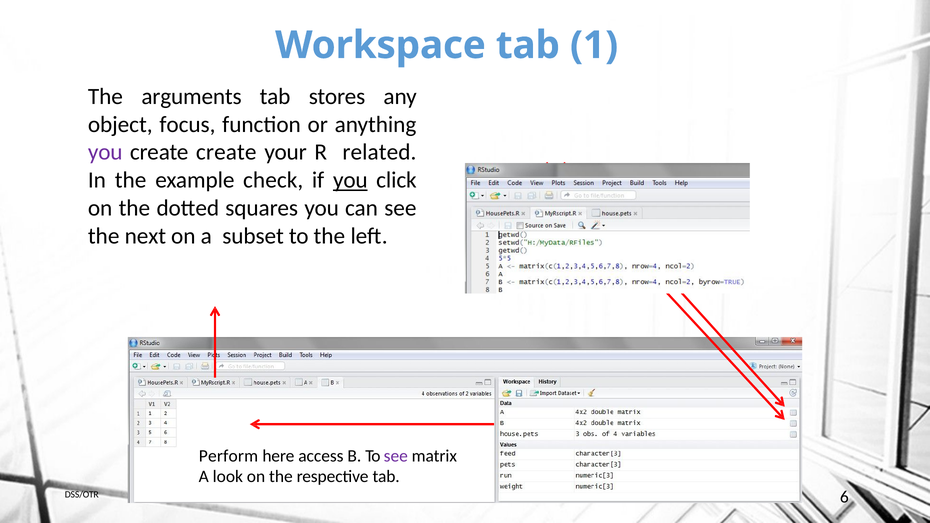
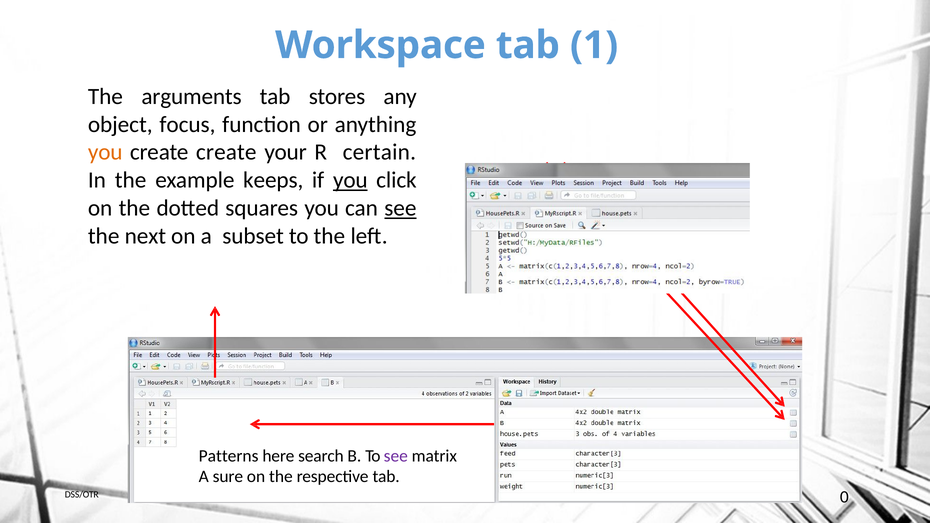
you at (105, 152) colour: purple -> orange
related: related -> certain
check: check -> keeps
see at (400, 208) underline: none -> present
Perform: Perform -> Patterns
access: access -> search
look: look -> sure
6: 6 -> 0
